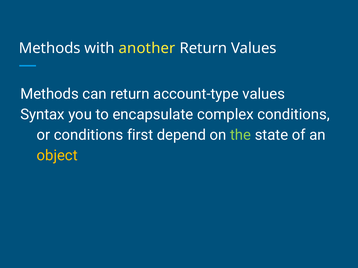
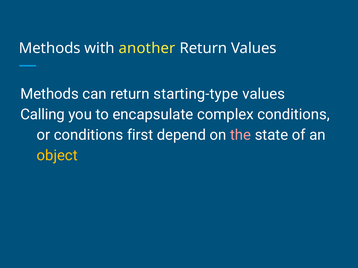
account-type: account-type -> starting-type
Syntax: Syntax -> Calling
the colour: light green -> pink
